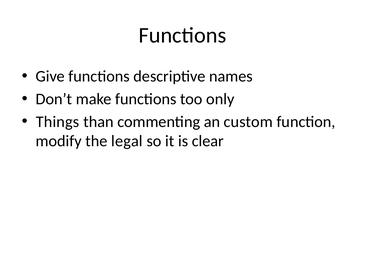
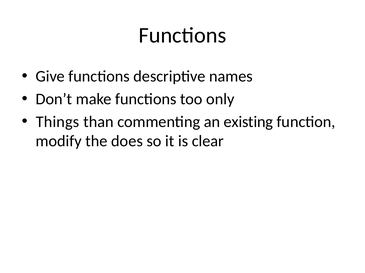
custom: custom -> existing
legal: legal -> does
